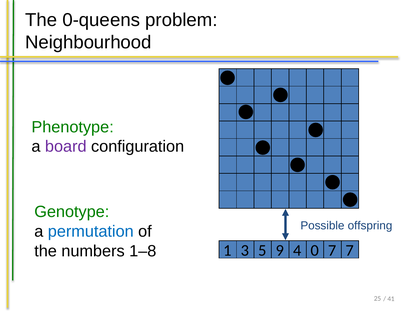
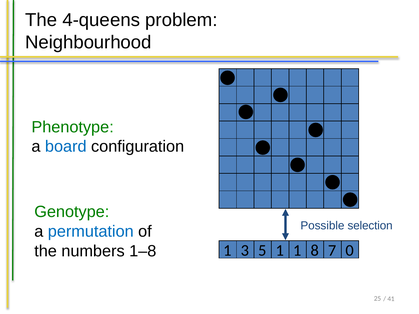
0-queens: 0-queens -> 4-queens
board colour: purple -> blue
offspring: offspring -> selection
1 9: 9 -> 1
5 4: 4 -> 1
0: 0 -> 8
7 7: 7 -> 0
